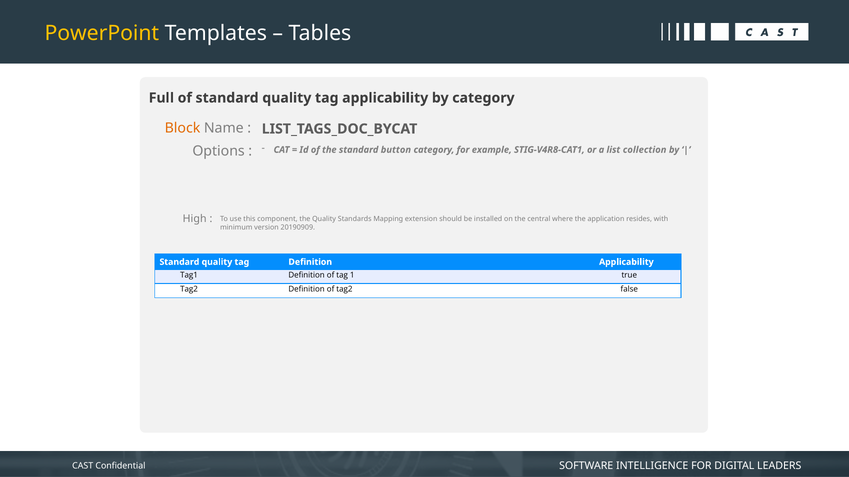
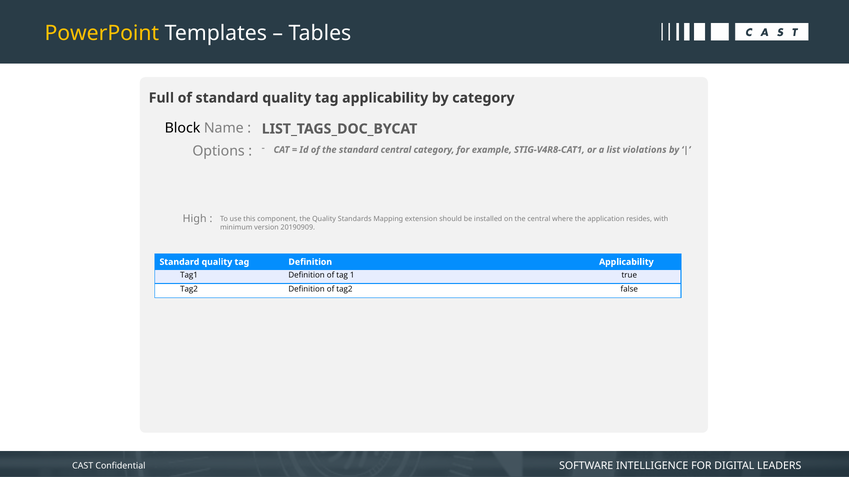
Block colour: orange -> black
standard button: button -> central
collection: collection -> violations
